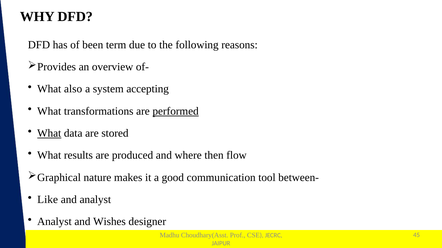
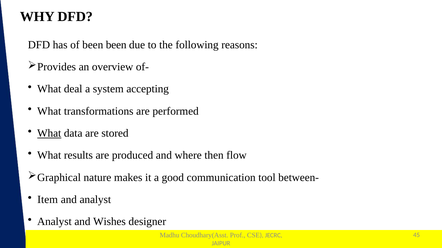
been term: term -> been
also: also -> deal
performed underline: present -> none
Like: Like -> Item
